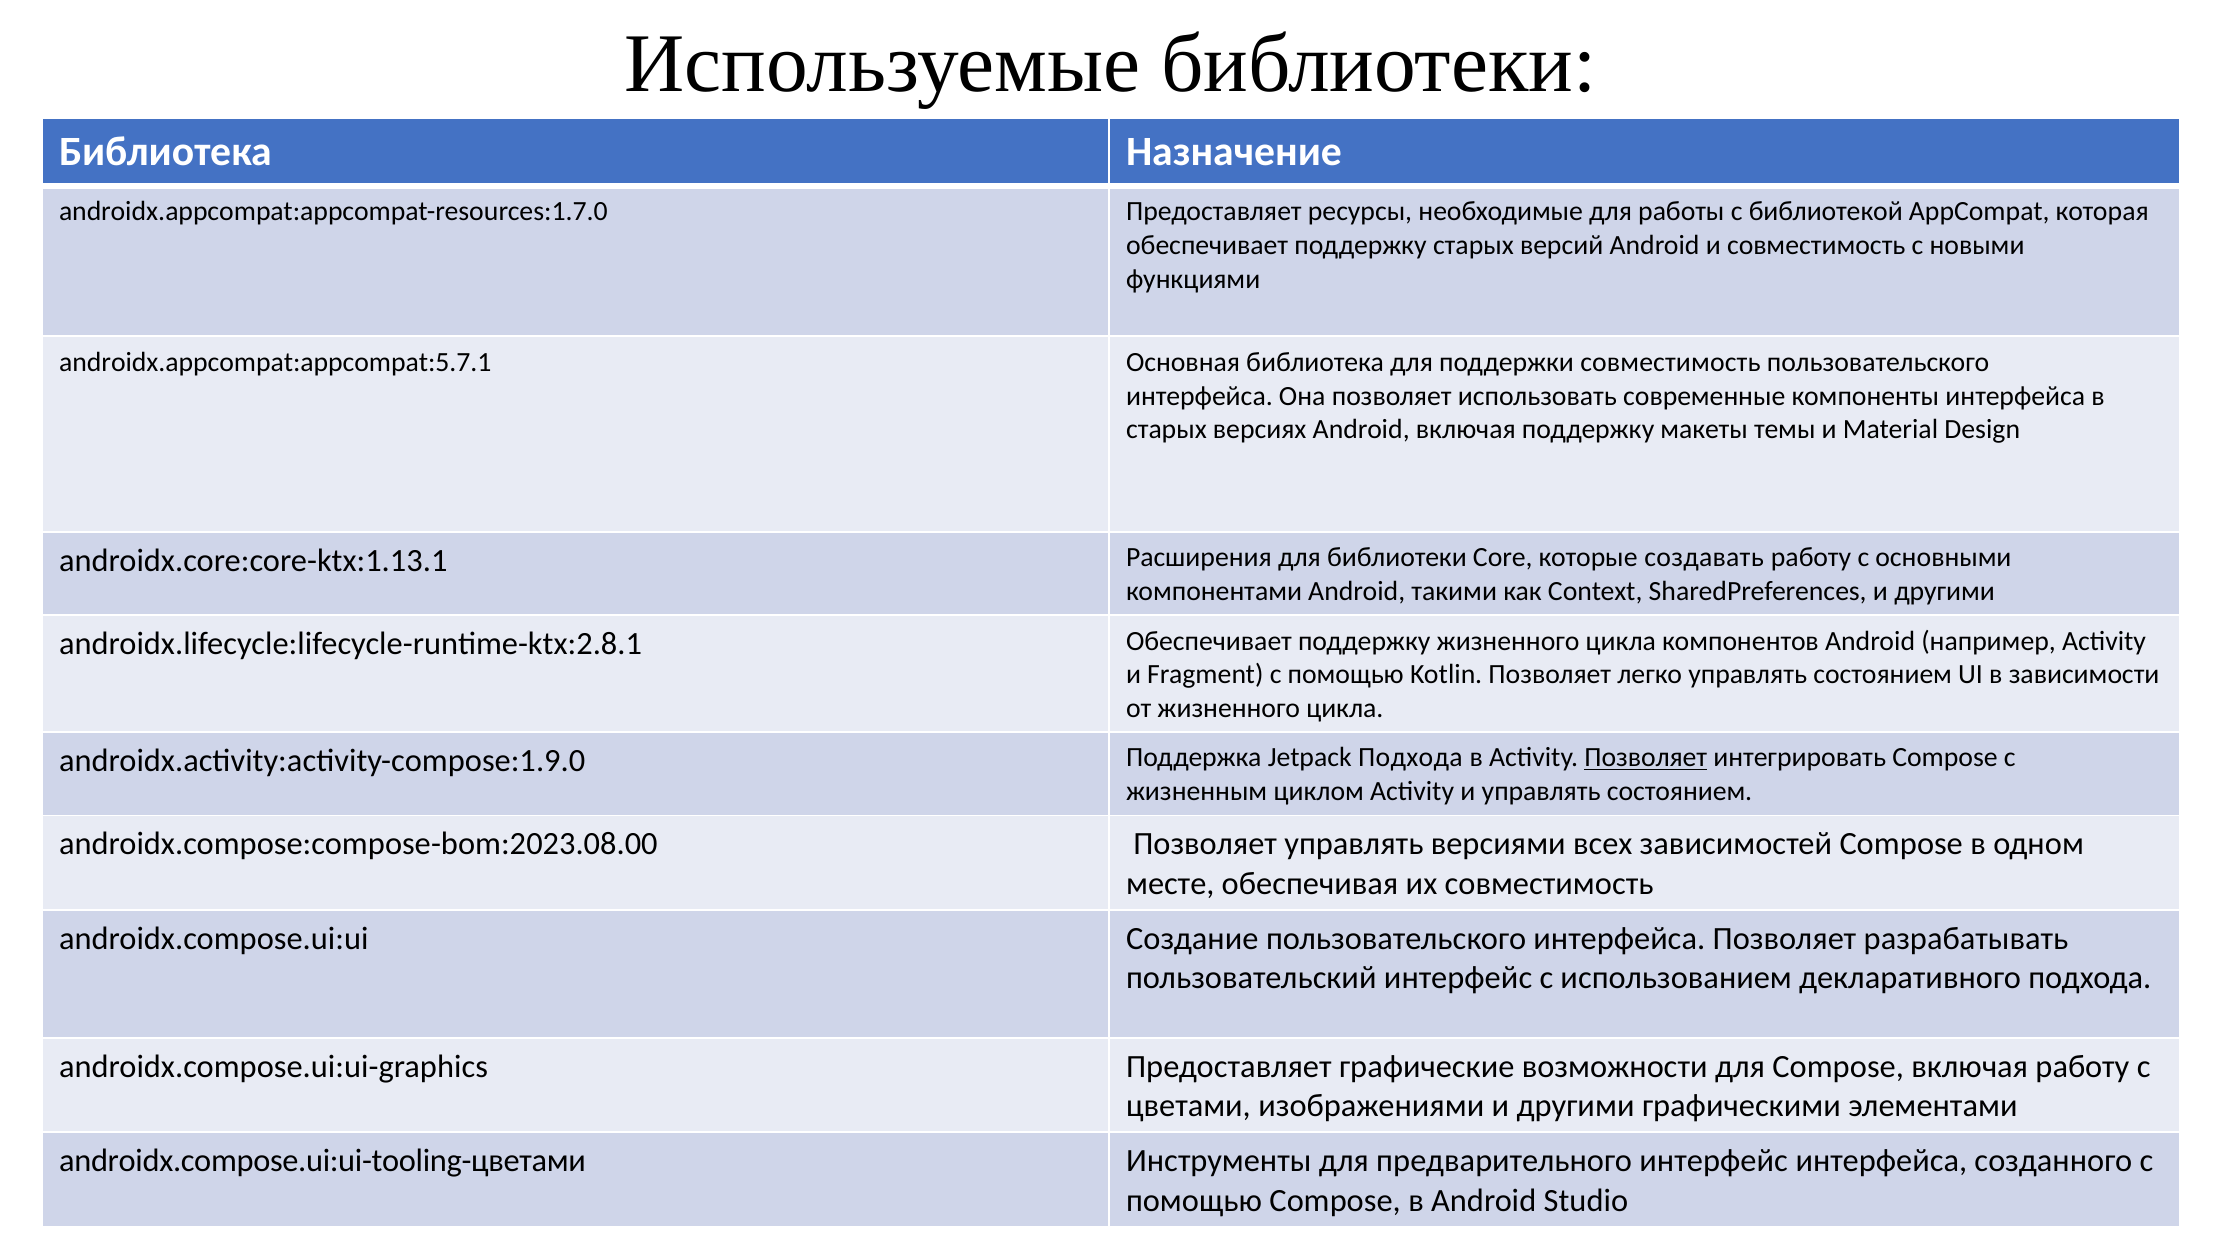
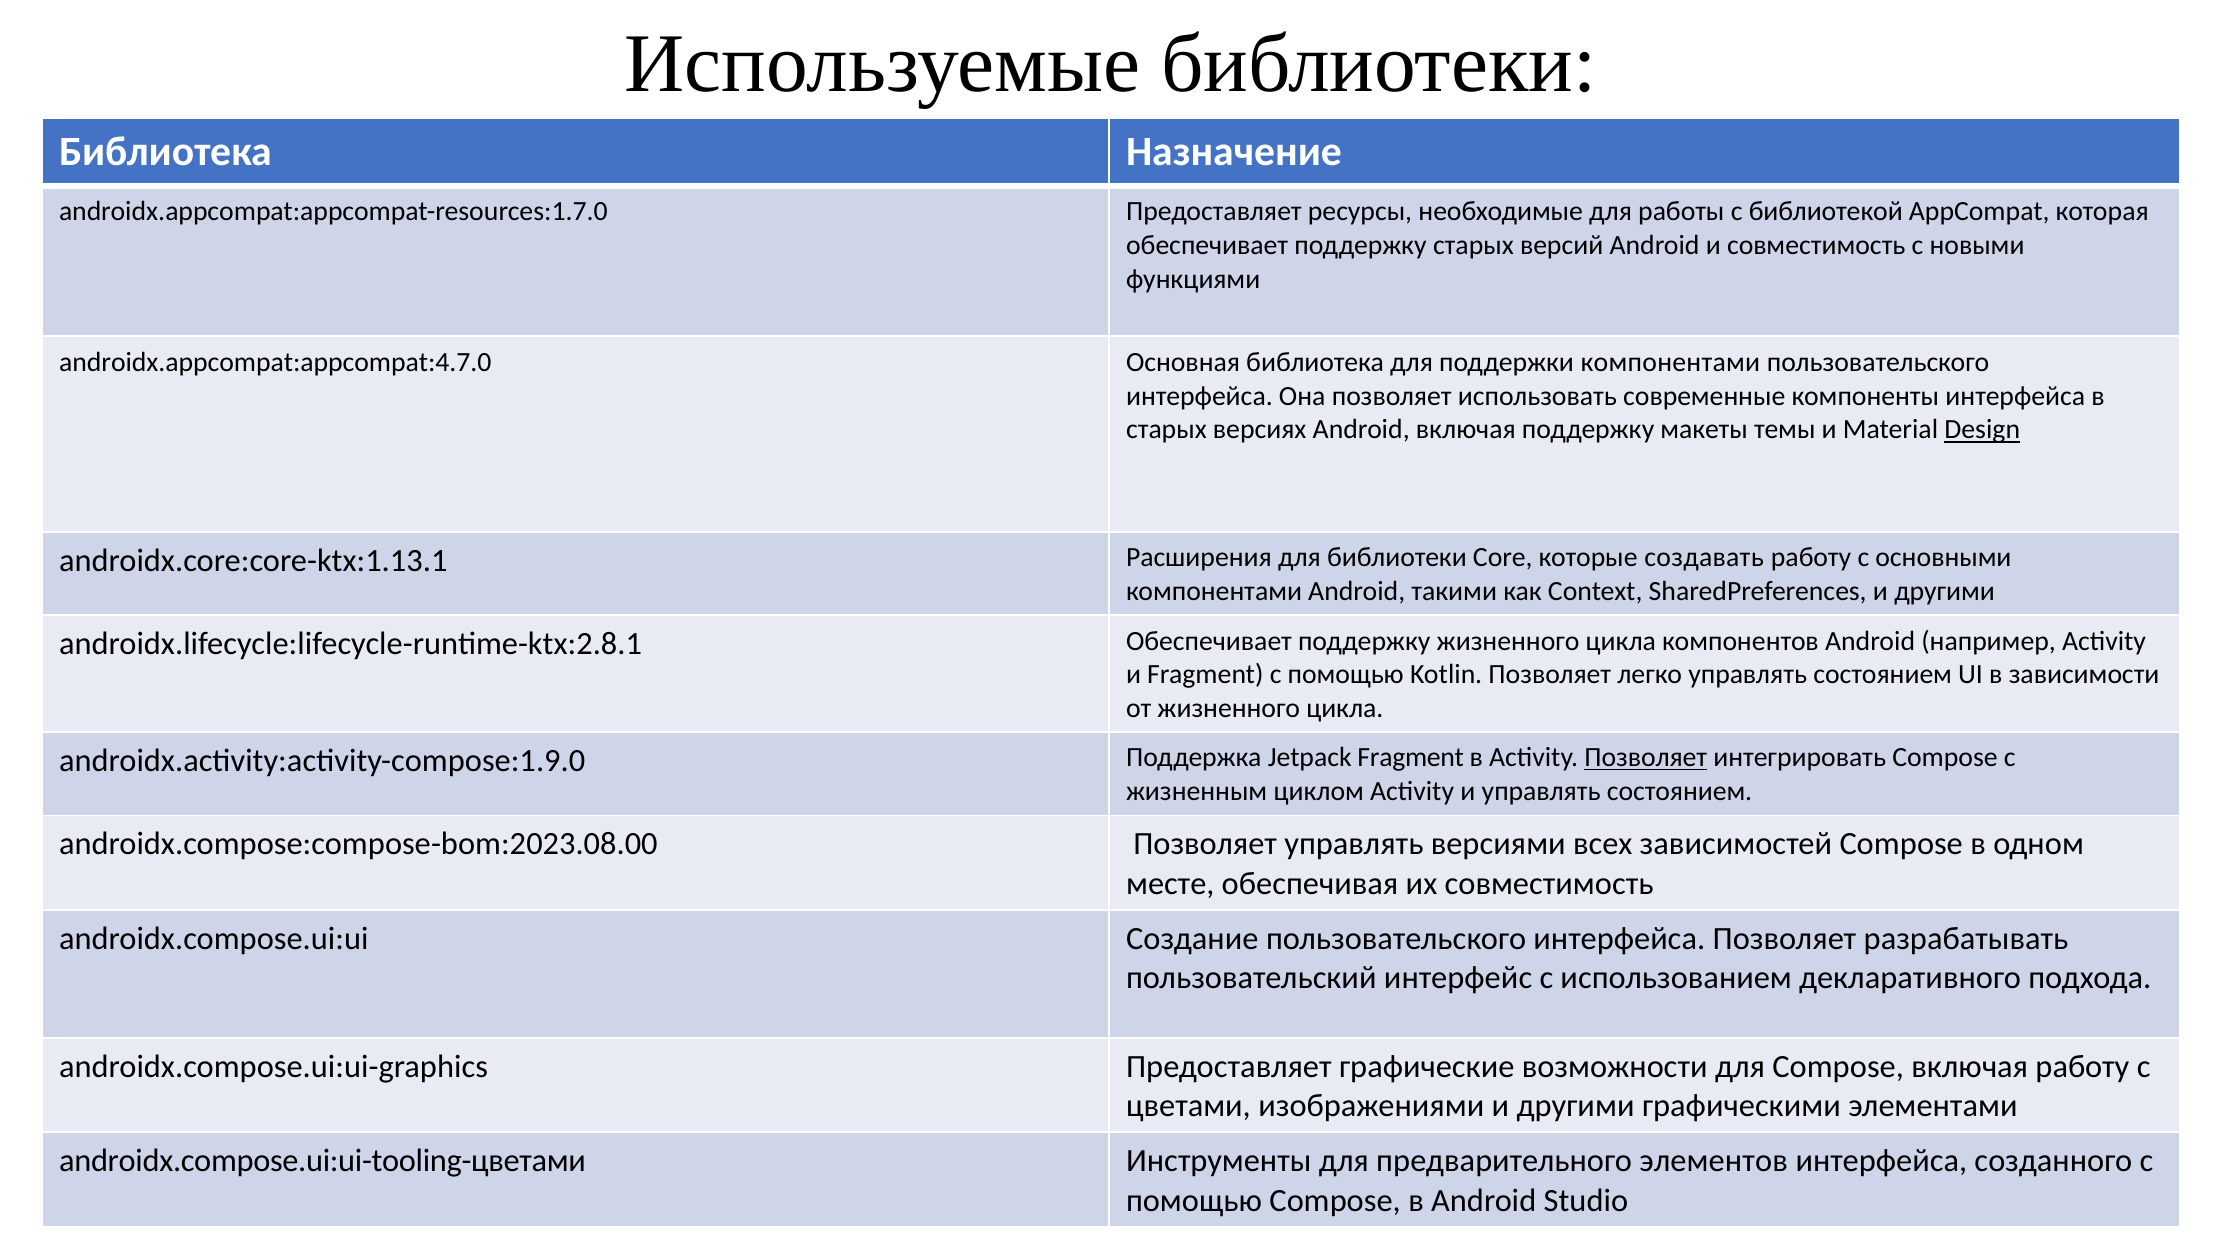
androidx.appcompat:appcompat:5.7.1: androidx.appcompat:appcompat:5.7.1 -> androidx.appcompat:appcompat:4.7.0
поддержки совместимость: совместимость -> компонентами
Design underline: none -> present
Jetpack Подхода: Подхода -> Fragment
предварительного интерфейс: интерфейс -> элементов
